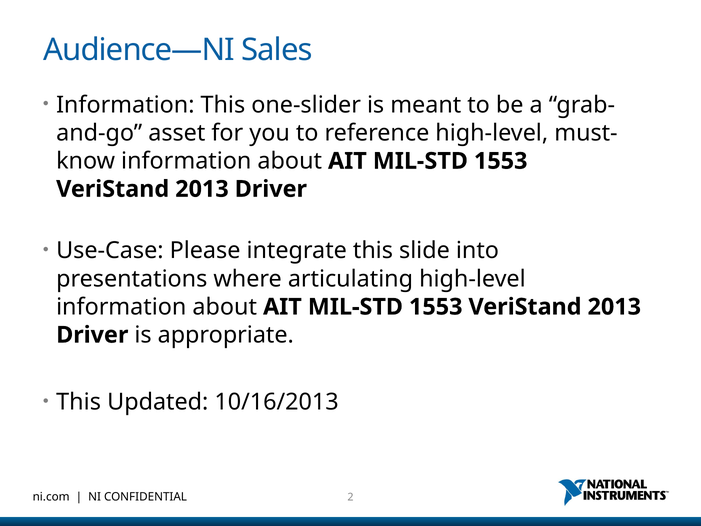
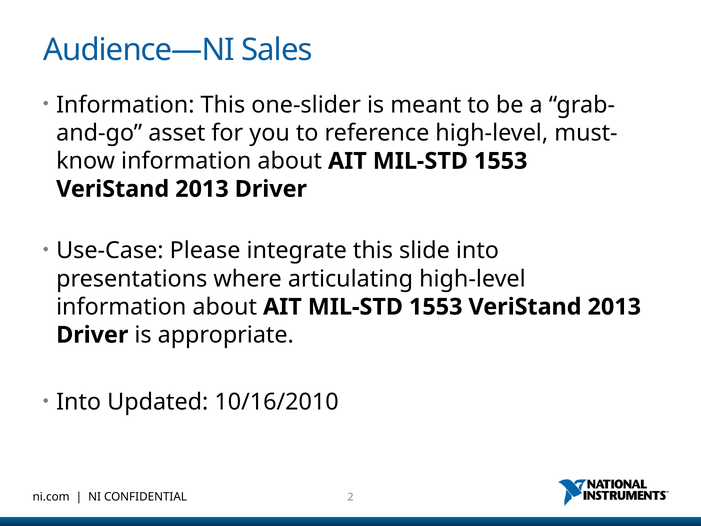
This at (79, 402): This -> Into
10/16/2013: 10/16/2013 -> 10/16/2010
